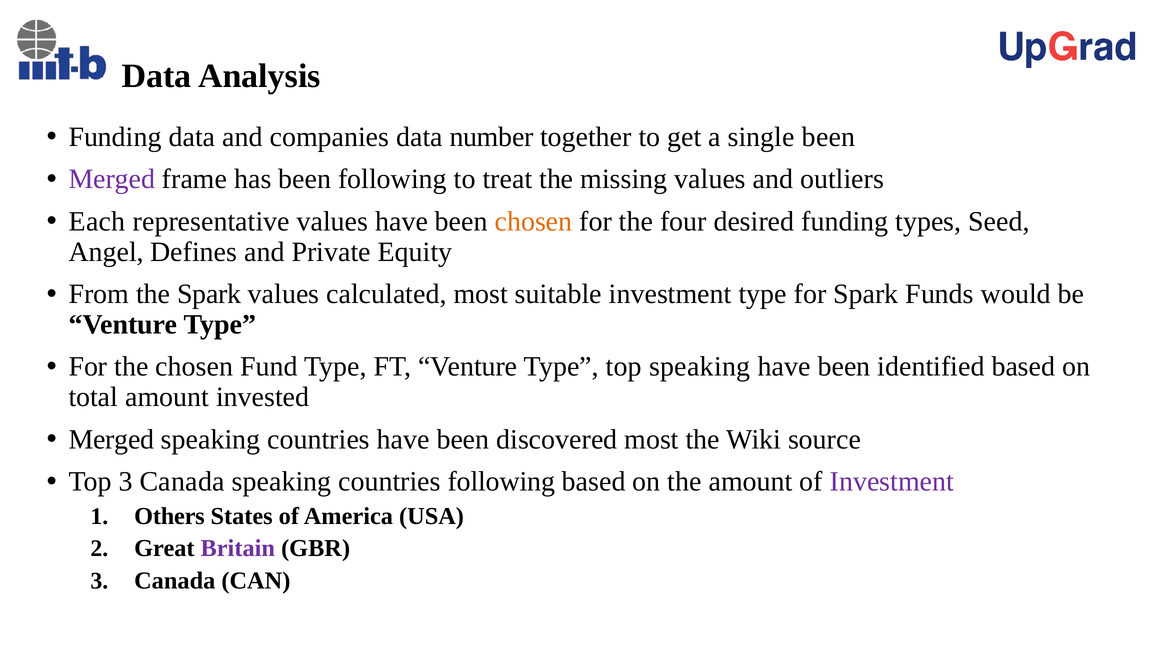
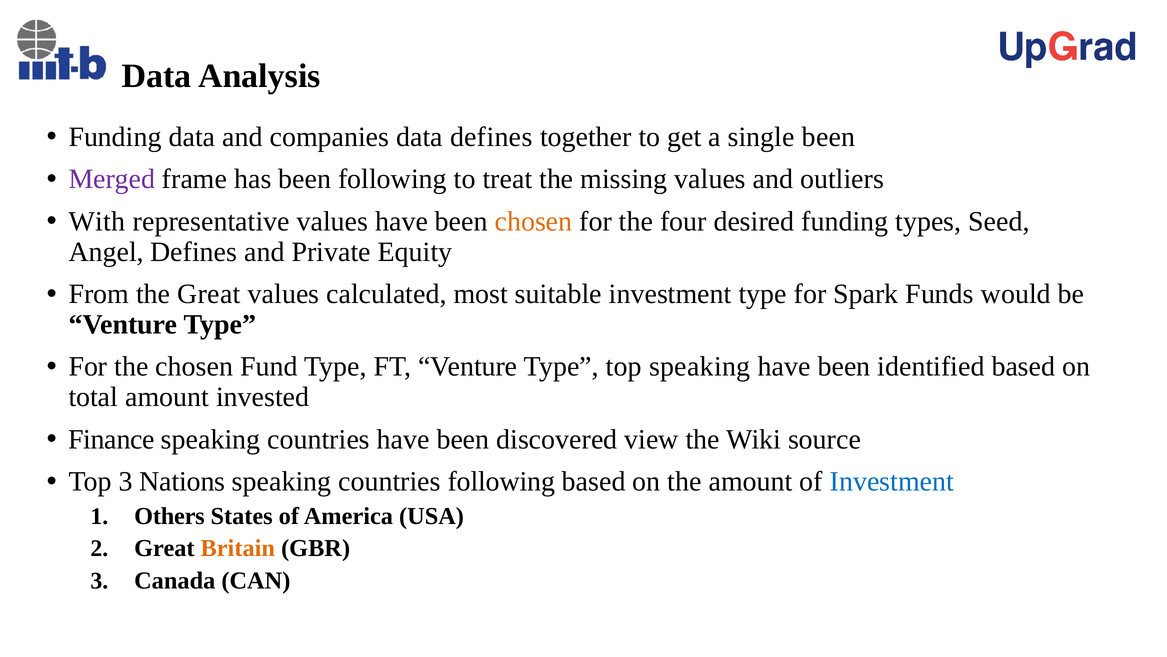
data number: number -> defines
Each: Each -> With
the Spark: Spark -> Great
Merged at (111, 439): Merged -> Finance
discovered most: most -> view
Top 3 Canada: Canada -> Nations
Investment at (892, 481) colour: purple -> blue
Britain colour: purple -> orange
